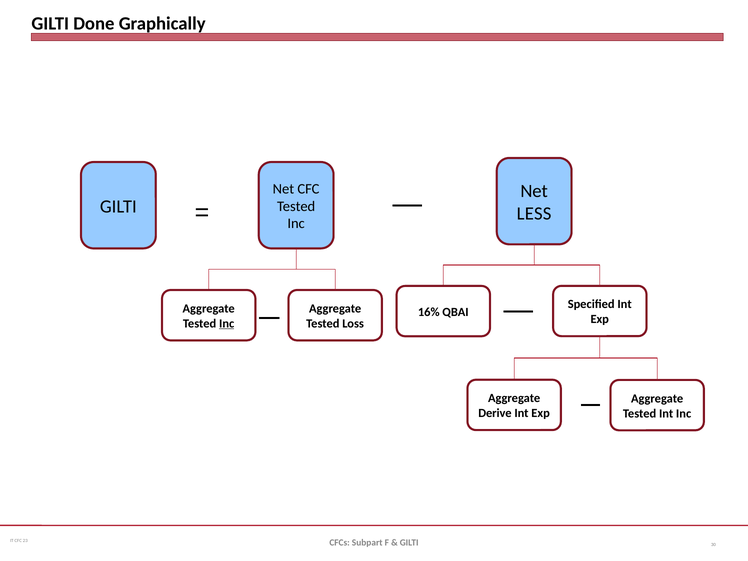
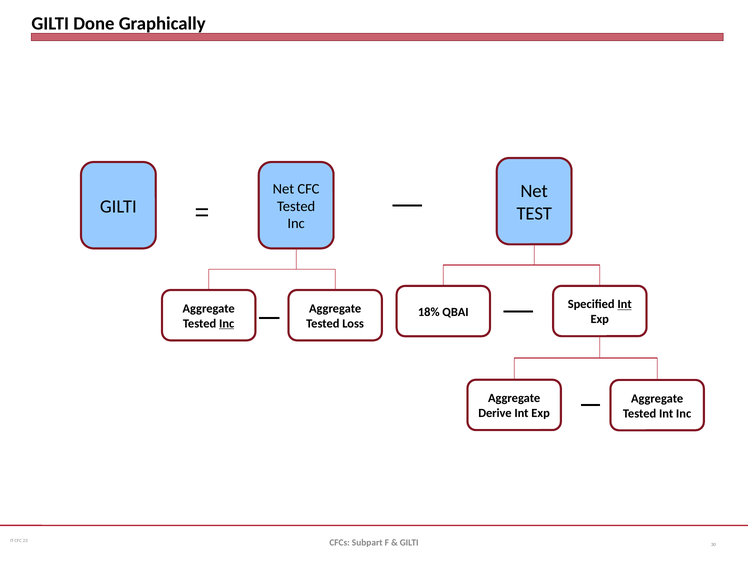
LESS: LESS -> TEST
Int at (625, 304) underline: none -> present
16%: 16% -> 18%
